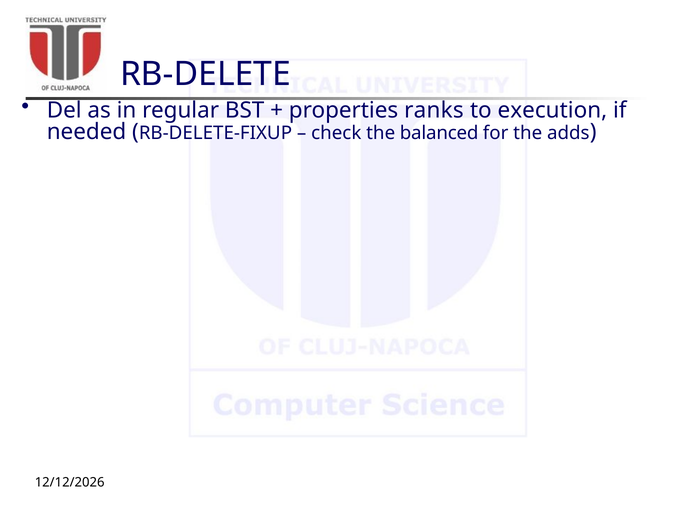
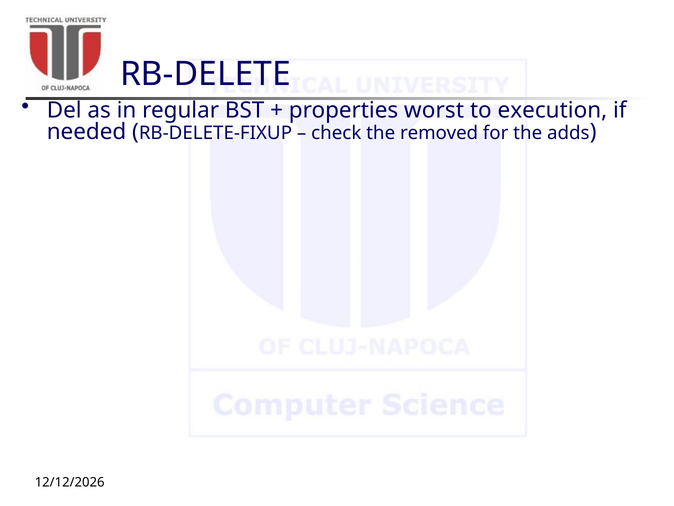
ranks: ranks -> worst
balanced: balanced -> removed
